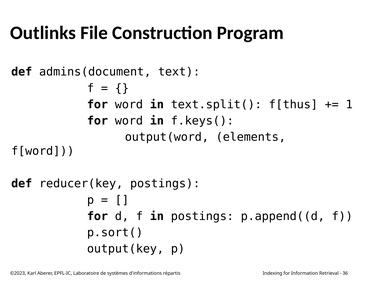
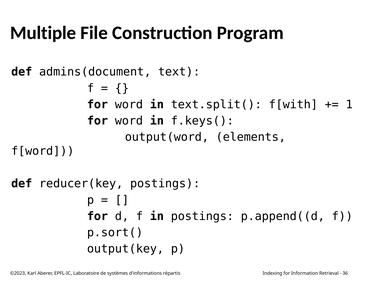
Outlinks: Outlinks -> Multiple
f[thus: f[thus -> f[with
